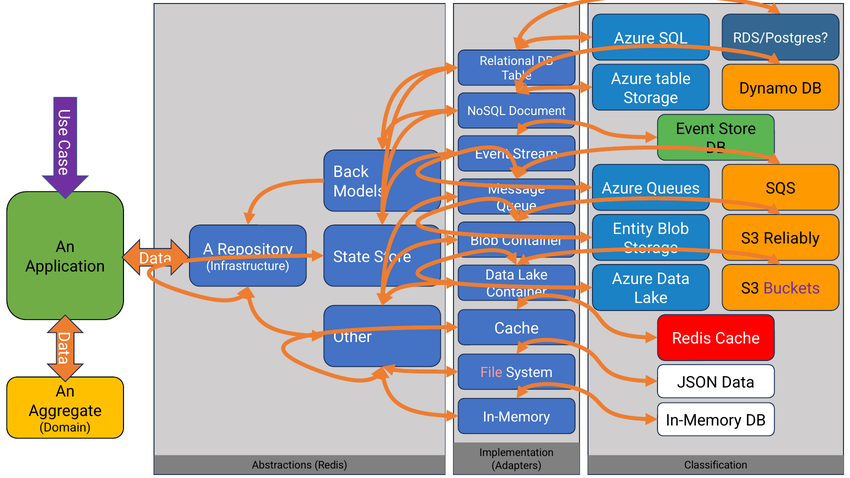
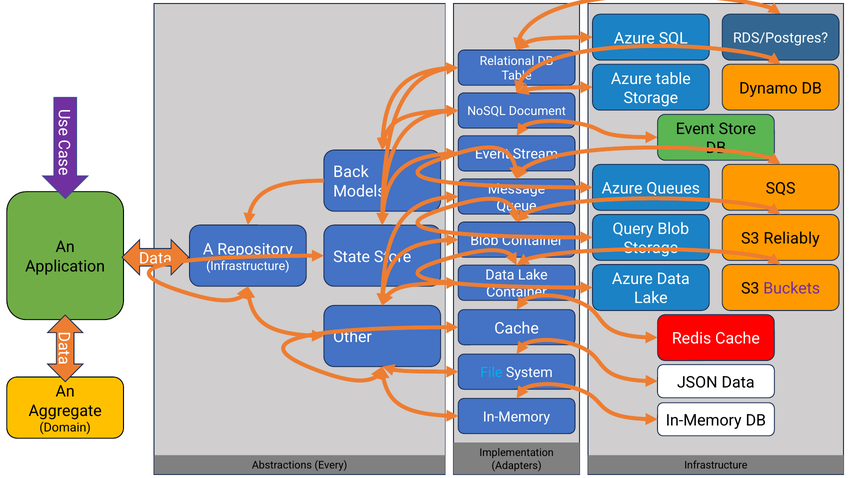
Entity: Entity -> Query
File colour: pink -> light blue
Abstractions Redis: Redis -> Every
Classification at (716, 466): Classification -> Infrastructure
